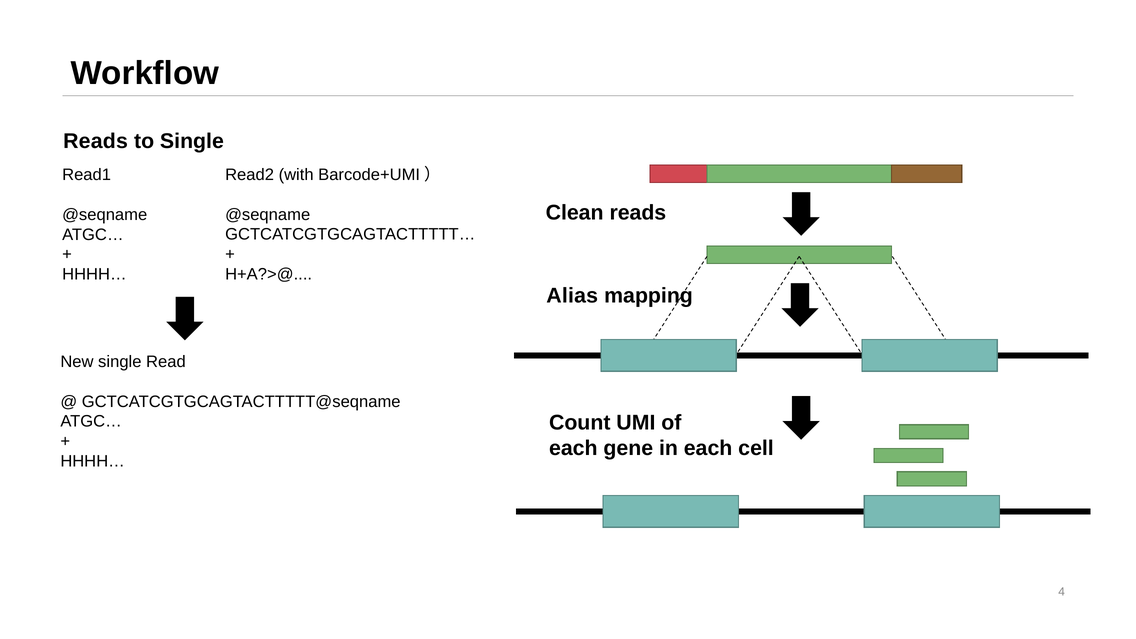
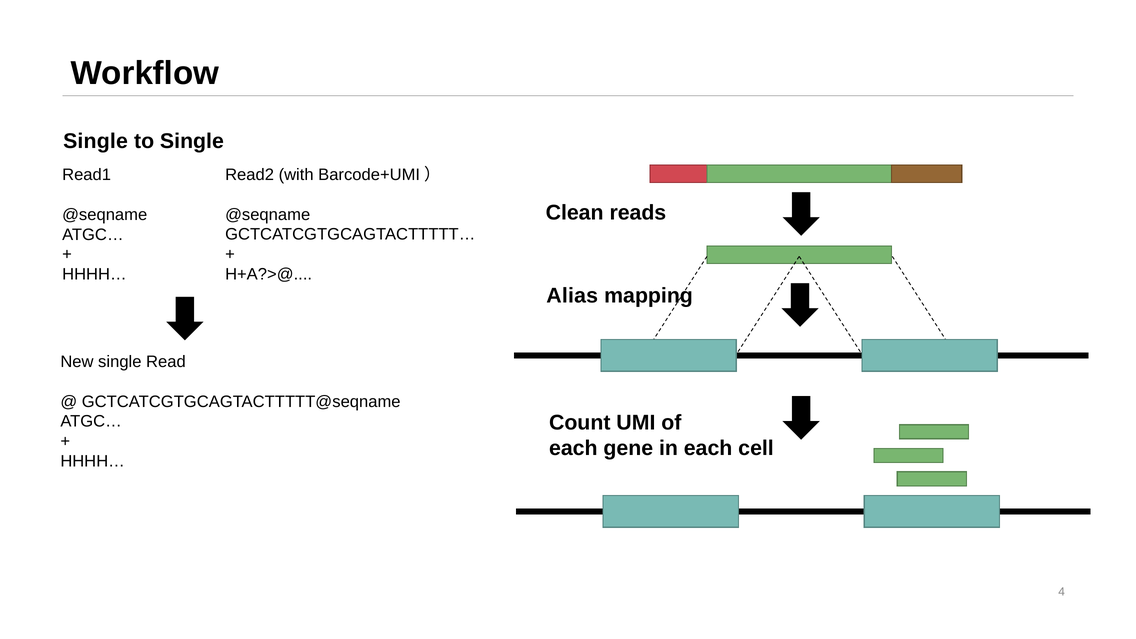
Reads at (95, 141): Reads -> Single
